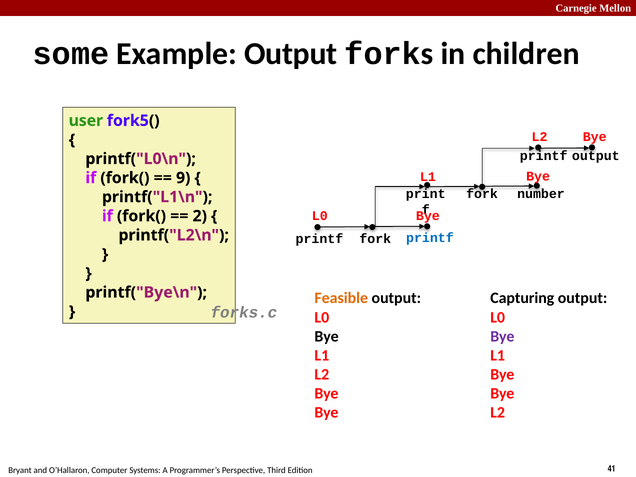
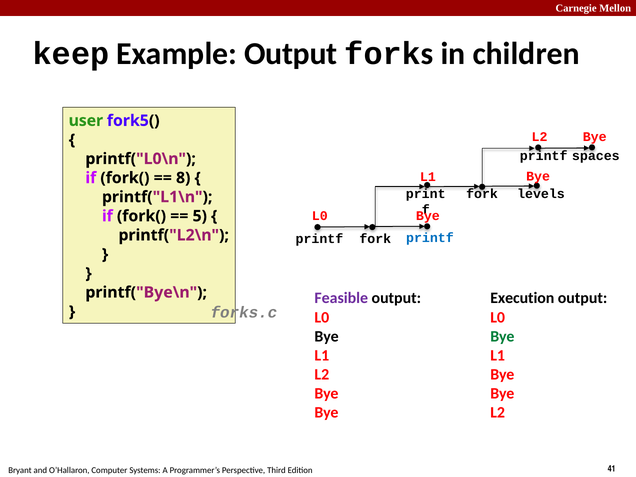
some: some -> keep
output at (596, 156): output -> spaces
9: 9 -> 8
number: number -> levels
2: 2 -> 5
Feasible colour: orange -> purple
Capturing: Capturing -> Execution
Bye at (502, 336) colour: purple -> green
